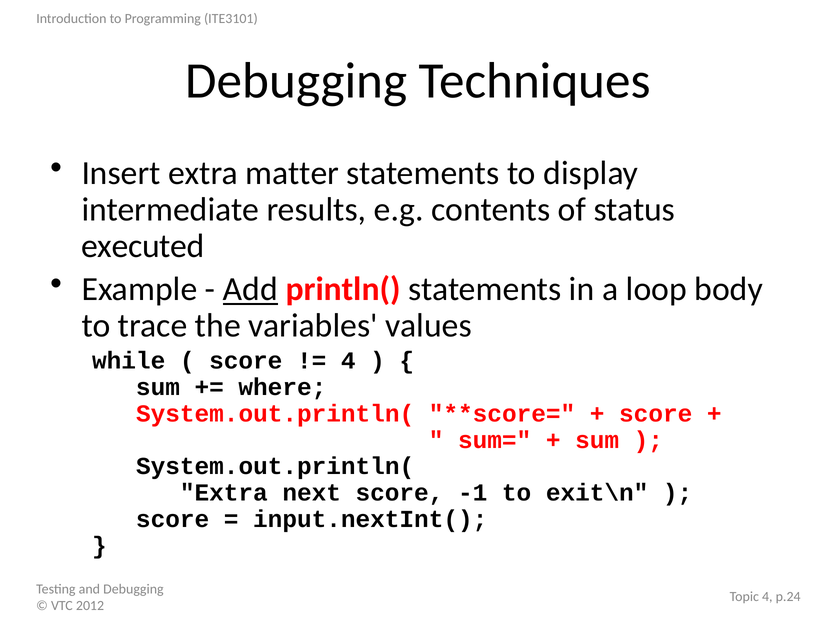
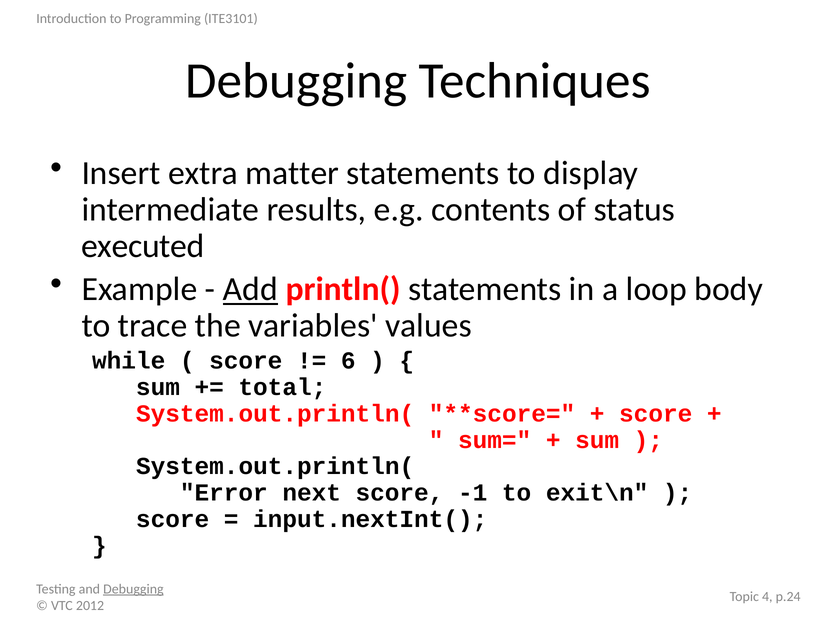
4 at (348, 361): 4 -> 6
where: where -> total
Extra at (224, 493): Extra -> Error
Debugging at (133, 589) underline: none -> present
